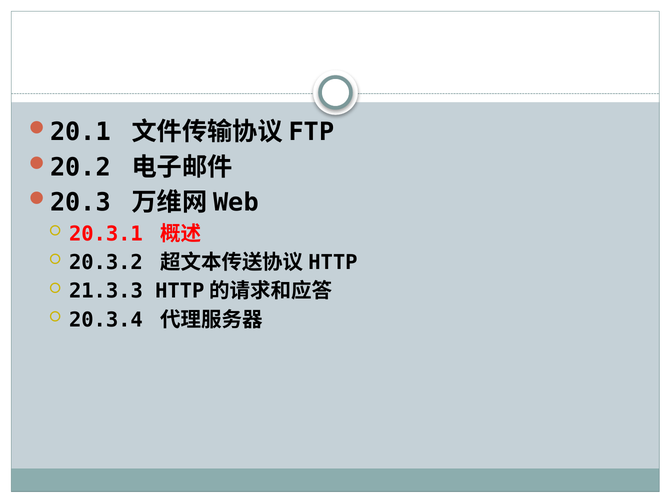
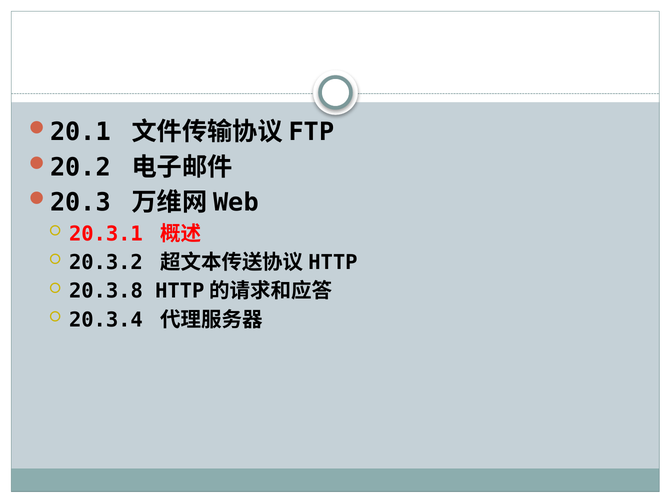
21.3.3: 21.3.3 -> 20.3.8
